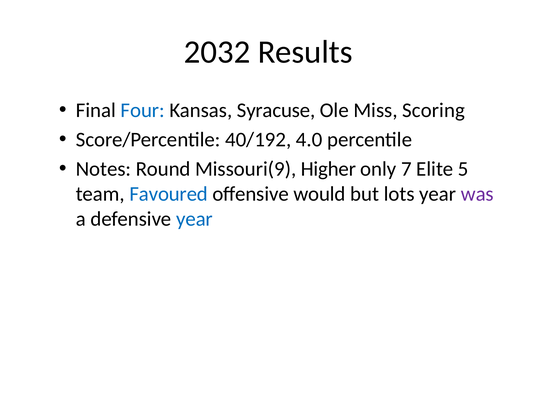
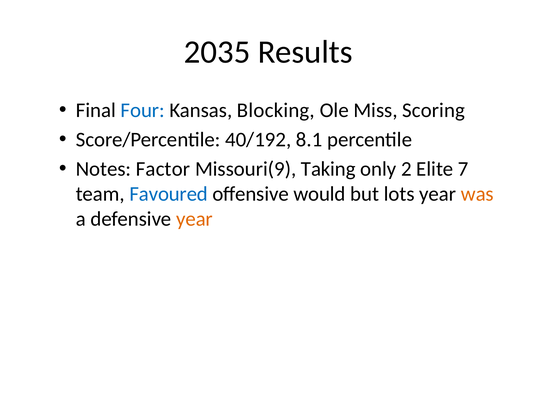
2032: 2032 -> 2035
Syracuse: Syracuse -> Blocking
4.0: 4.0 -> 8.1
Round: Round -> Factor
Higher: Higher -> Taking
7: 7 -> 2
5: 5 -> 7
was colour: purple -> orange
year at (194, 219) colour: blue -> orange
